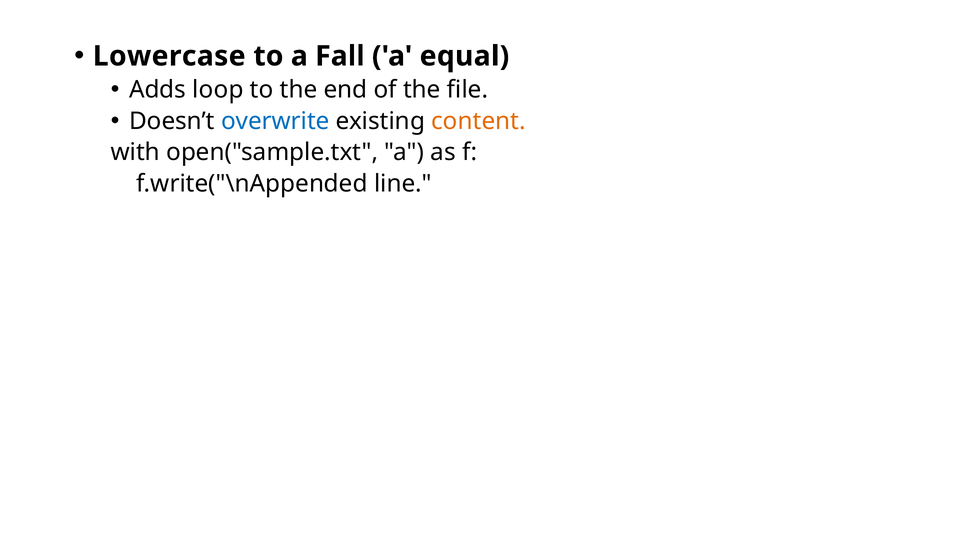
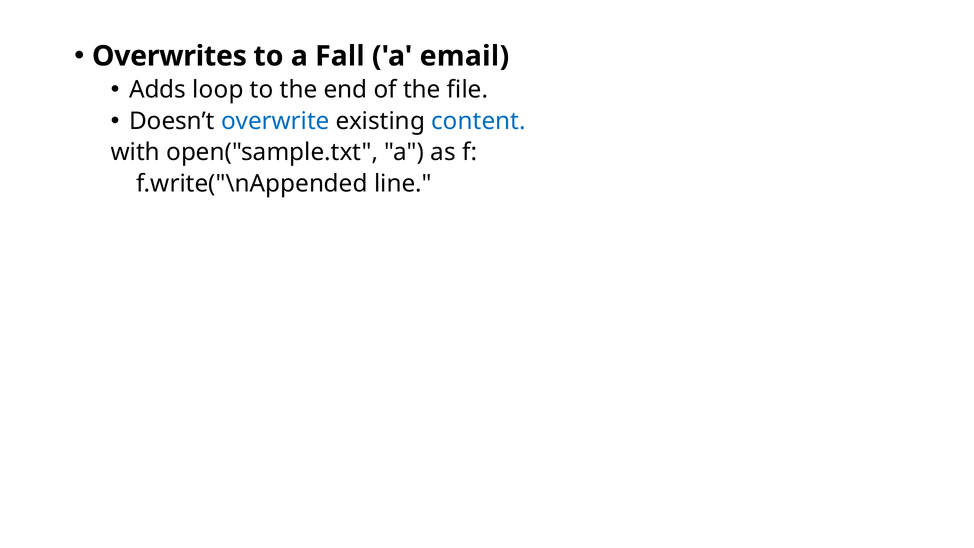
Lowercase: Lowercase -> Overwrites
equal: equal -> email
content colour: orange -> blue
